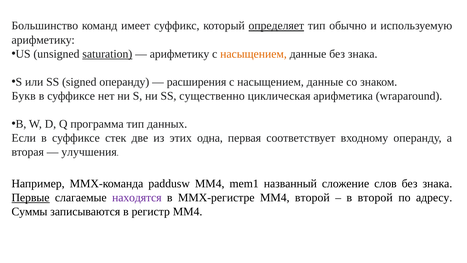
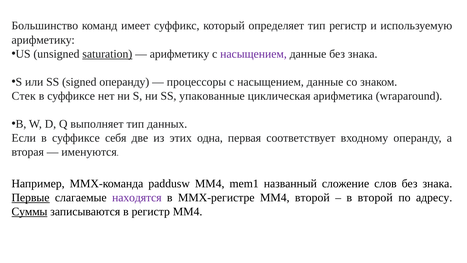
определяет underline: present -> none
тип обычно: обычно -> регистр
насыщением at (254, 54) colour: orange -> purple
расширения: расширения -> процессоры
Букв: Букв -> Стек
существенно: существенно -> упакованные
программа: программа -> выполняет
стек: стек -> себя
улучшения: улучшения -> именуются
Суммы underline: none -> present
